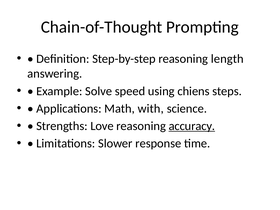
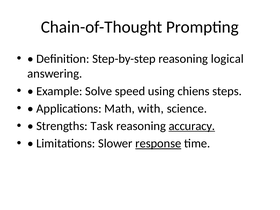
length: length -> logical
Love: Love -> Task
response underline: none -> present
